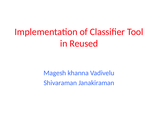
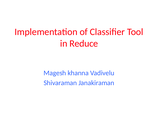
Reused: Reused -> Reduce
